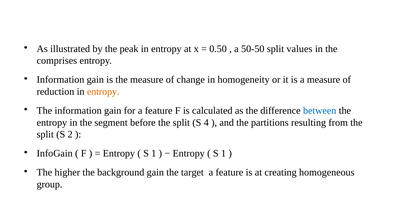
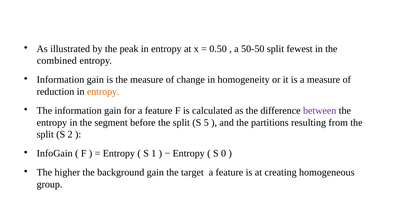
values: values -> fewest
comprises: comprises -> combined
between colour: blue -> purple
4: 4 -> 5
1 at (224, 154): 1 -> 0
